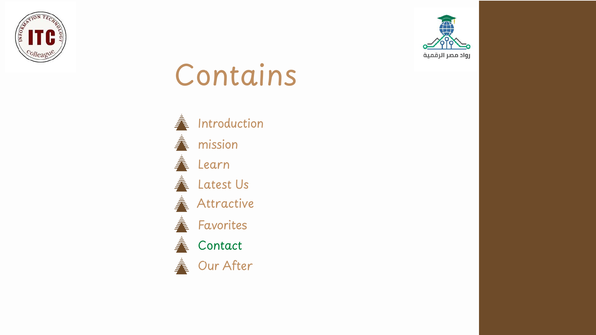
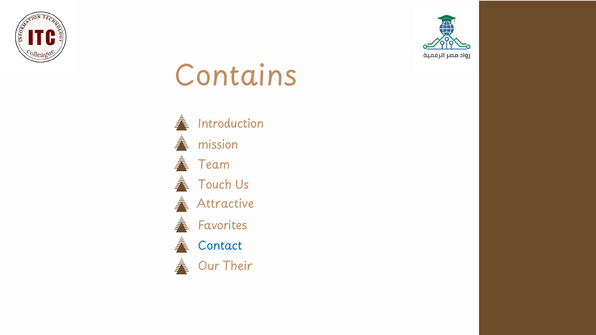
Learn: Learn -> Team
Latest: Latest -> Touch
Contact colour: green -> blue
After: After -> Their
